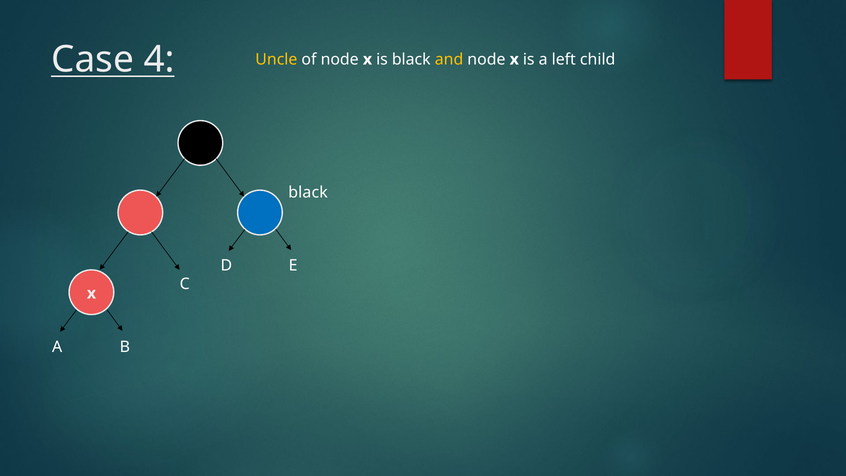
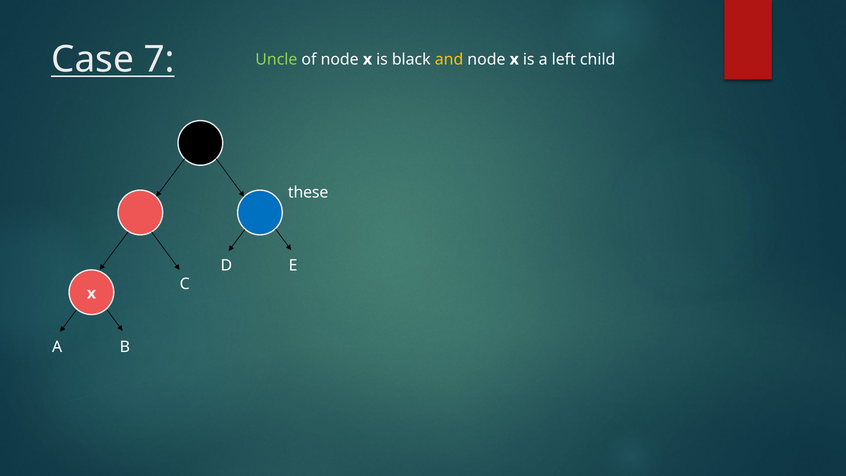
4: 4 -> 7
Uncle colour: yellow -> light green
black at (308, 193): black -> these
